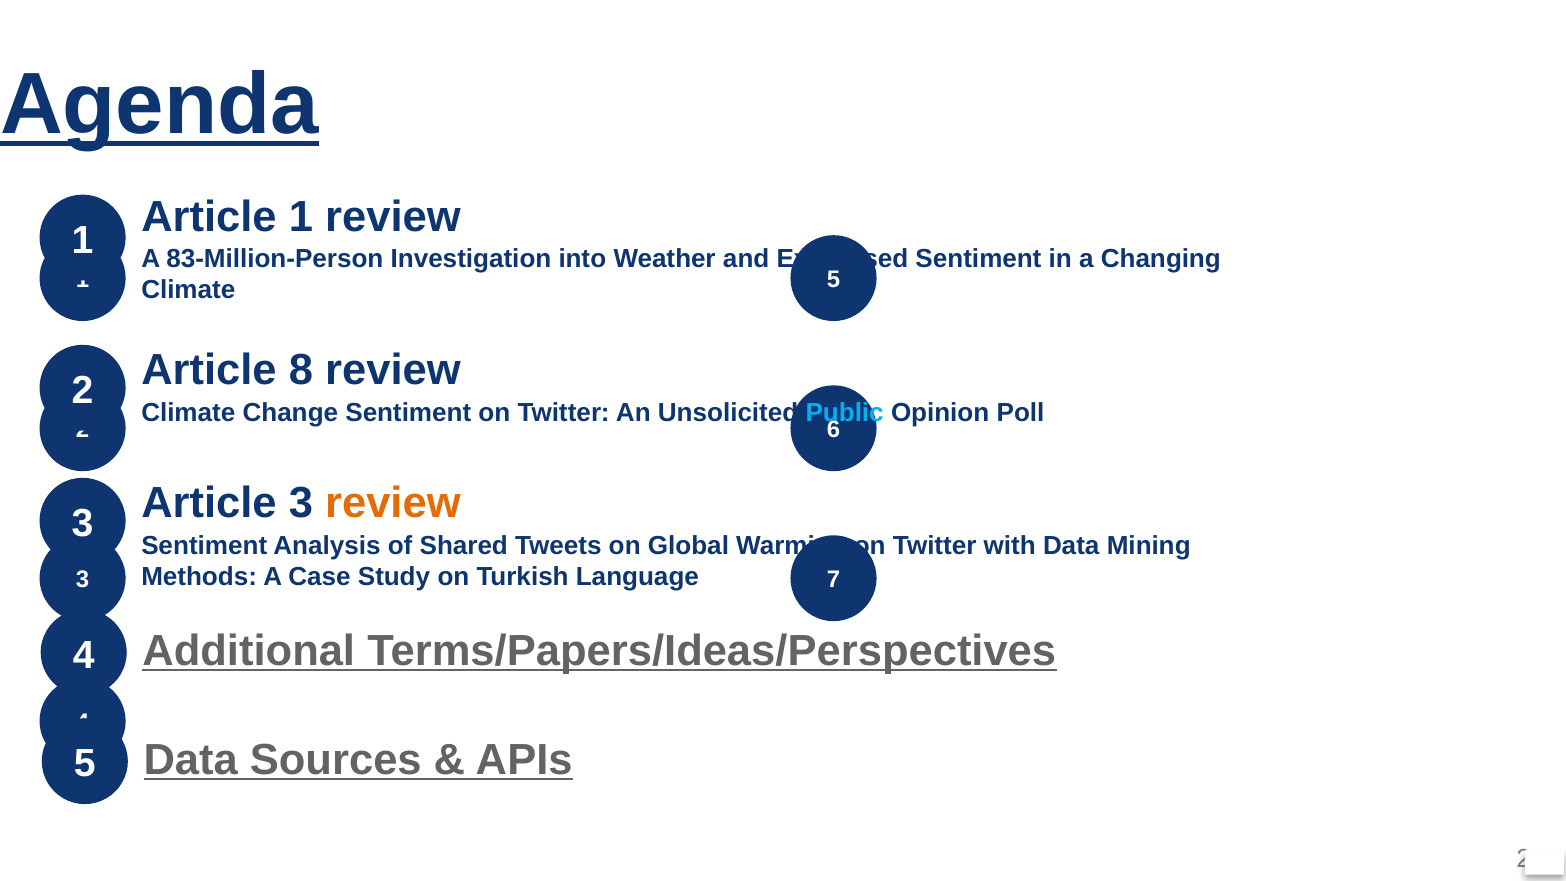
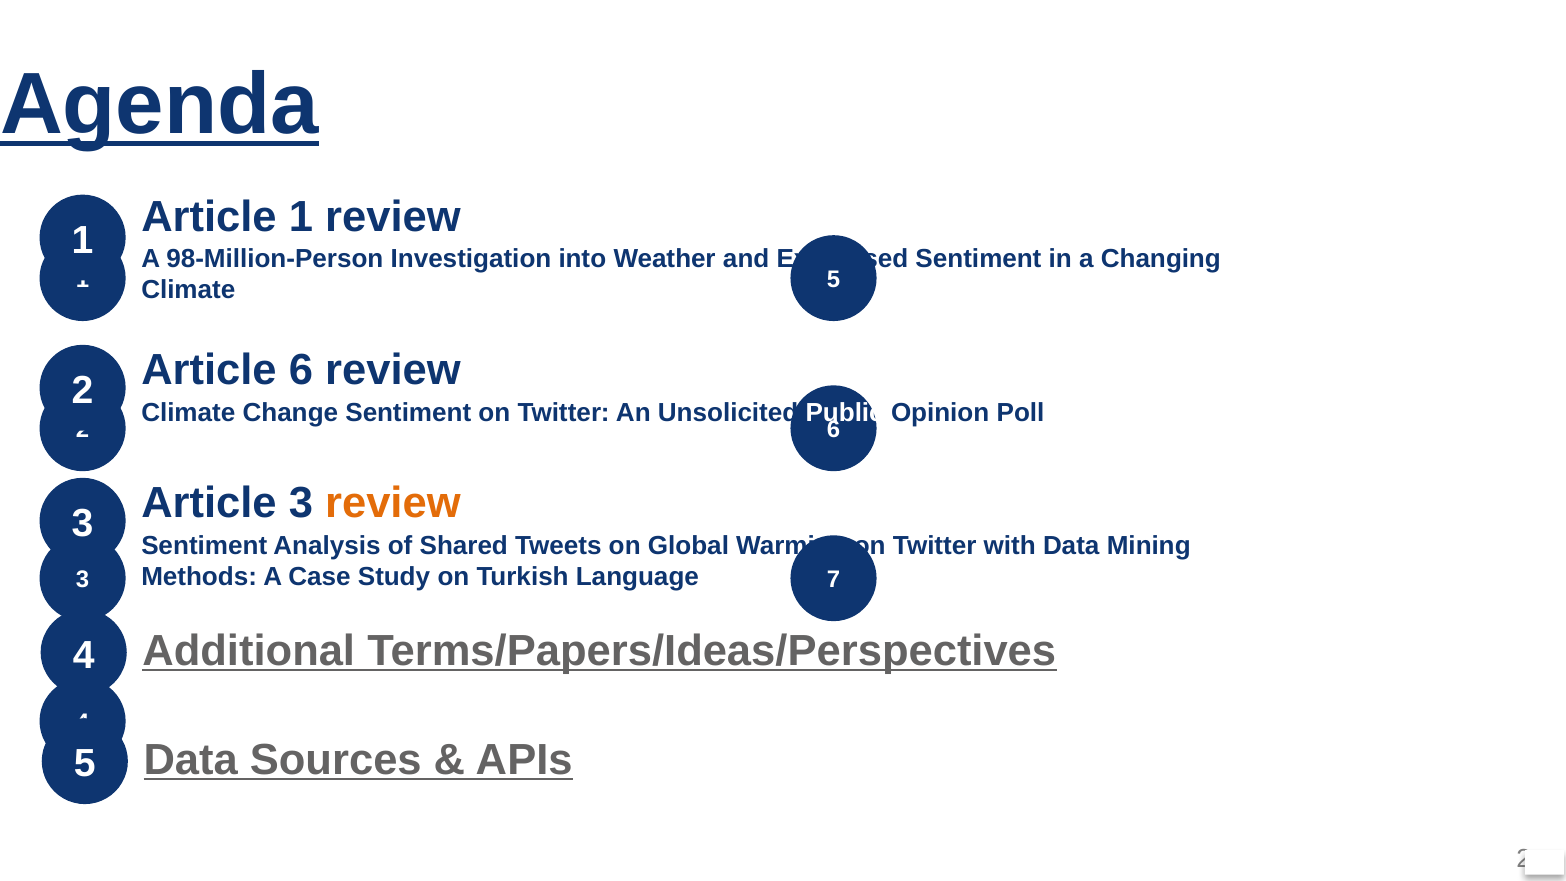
83-Million-Person: 83-Million-Person -> 98-Million-Person
Article 8: 8 -> 6
Public colour: light blue -> white
